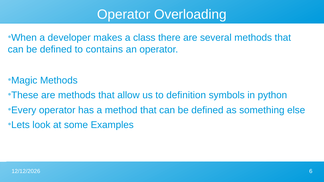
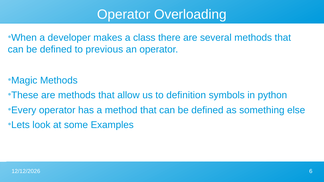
contains: contains -> previous
